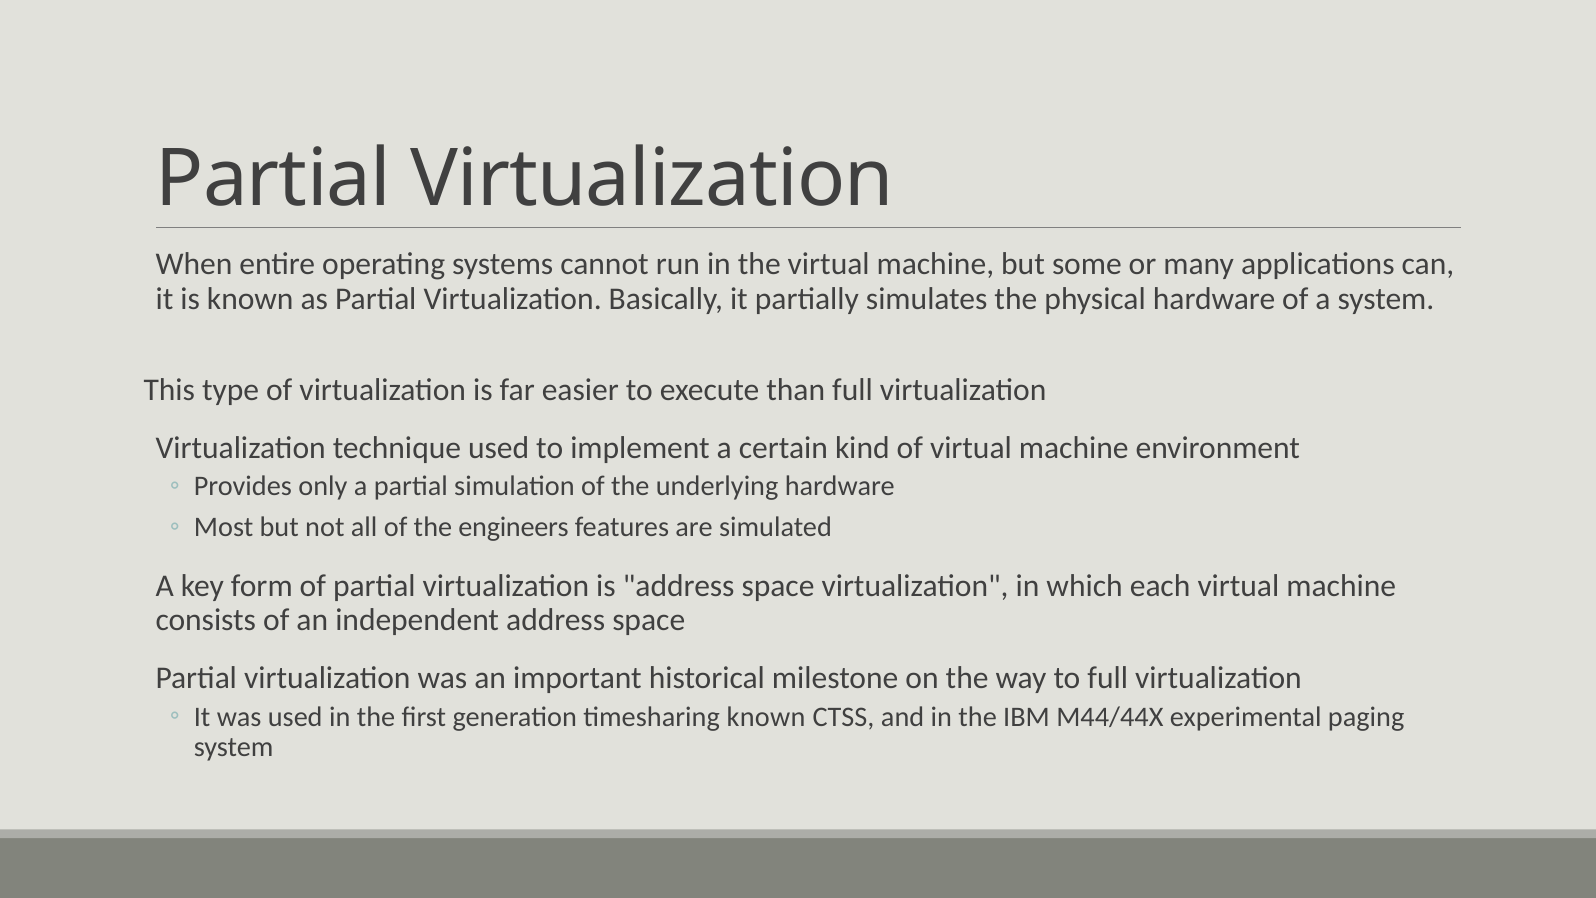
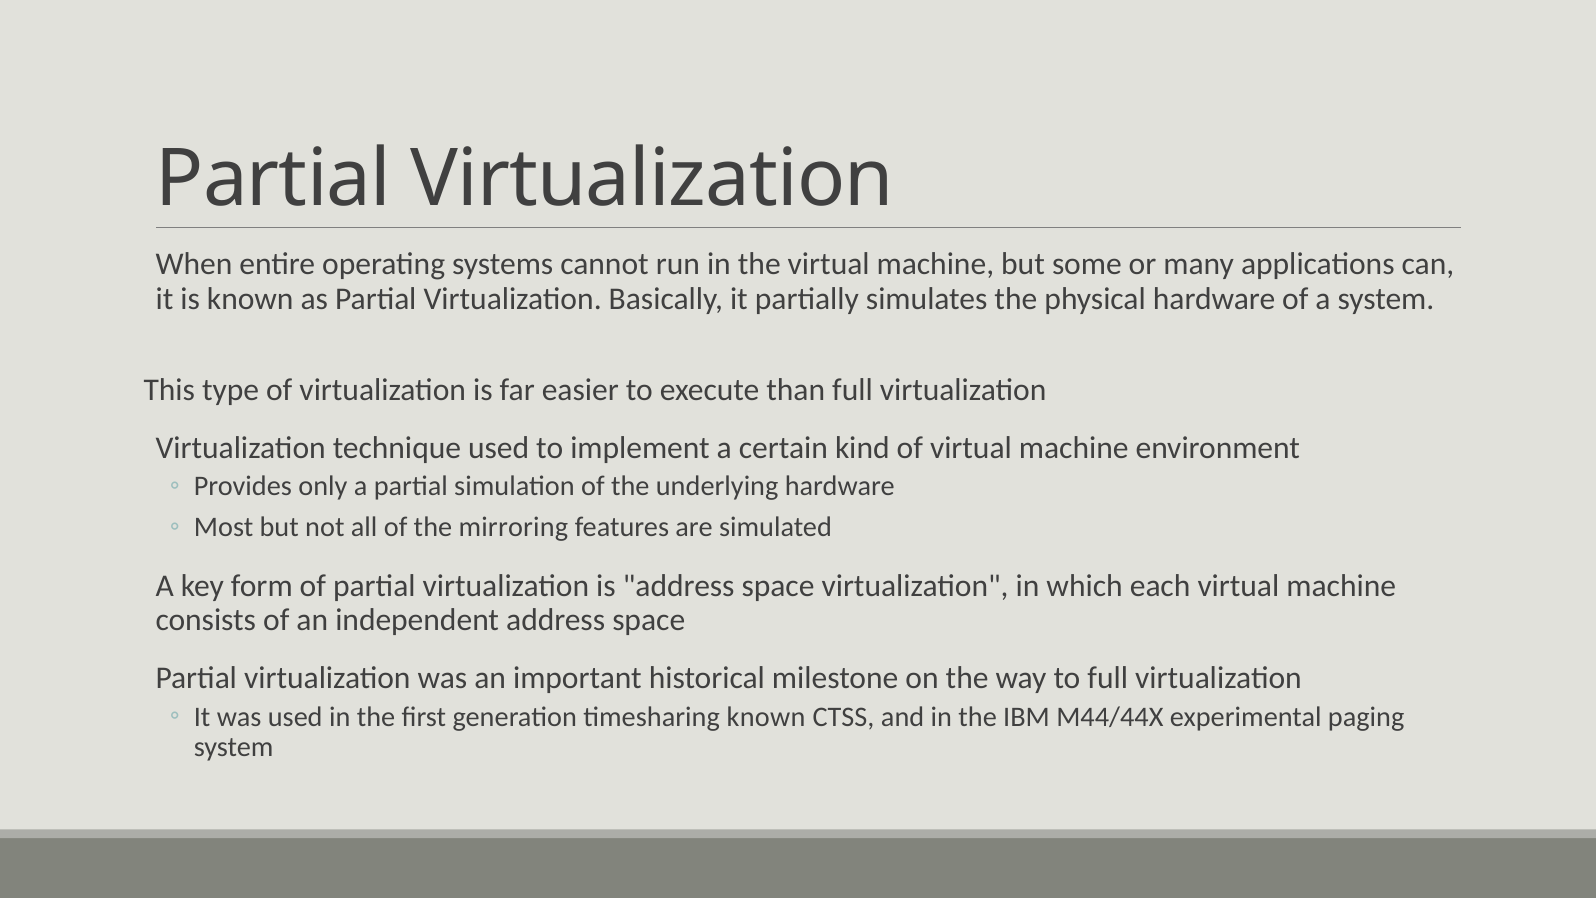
engineers: engineers -> mirroring
